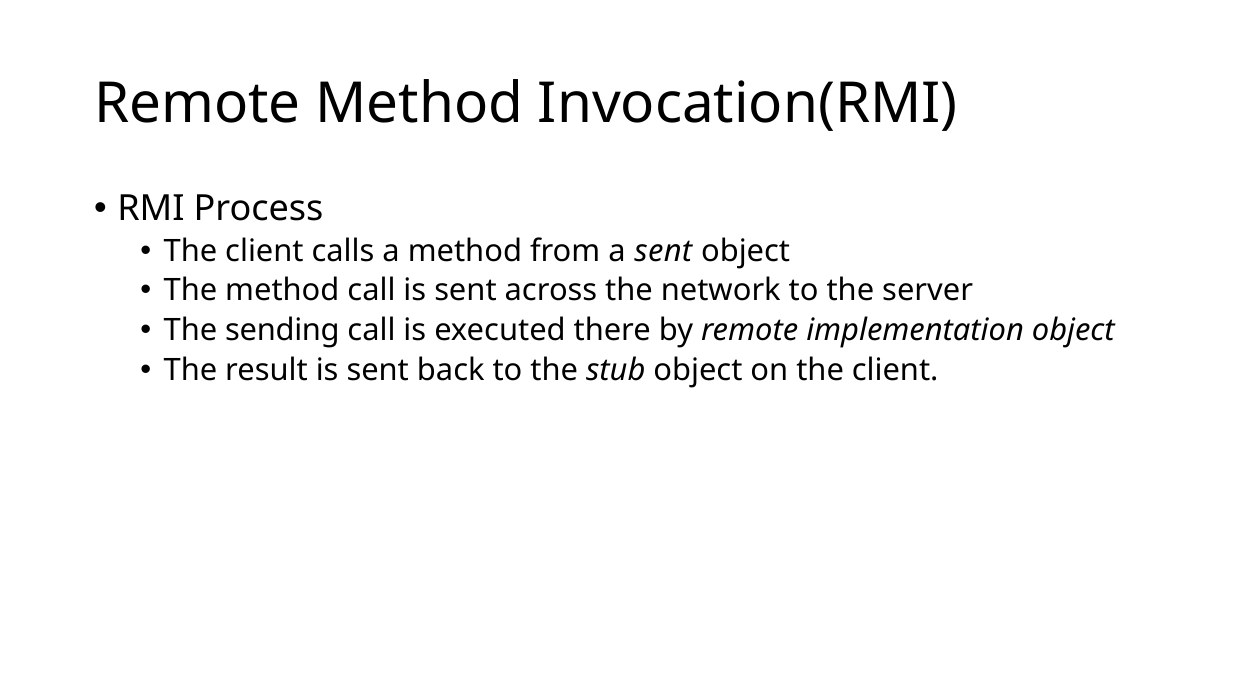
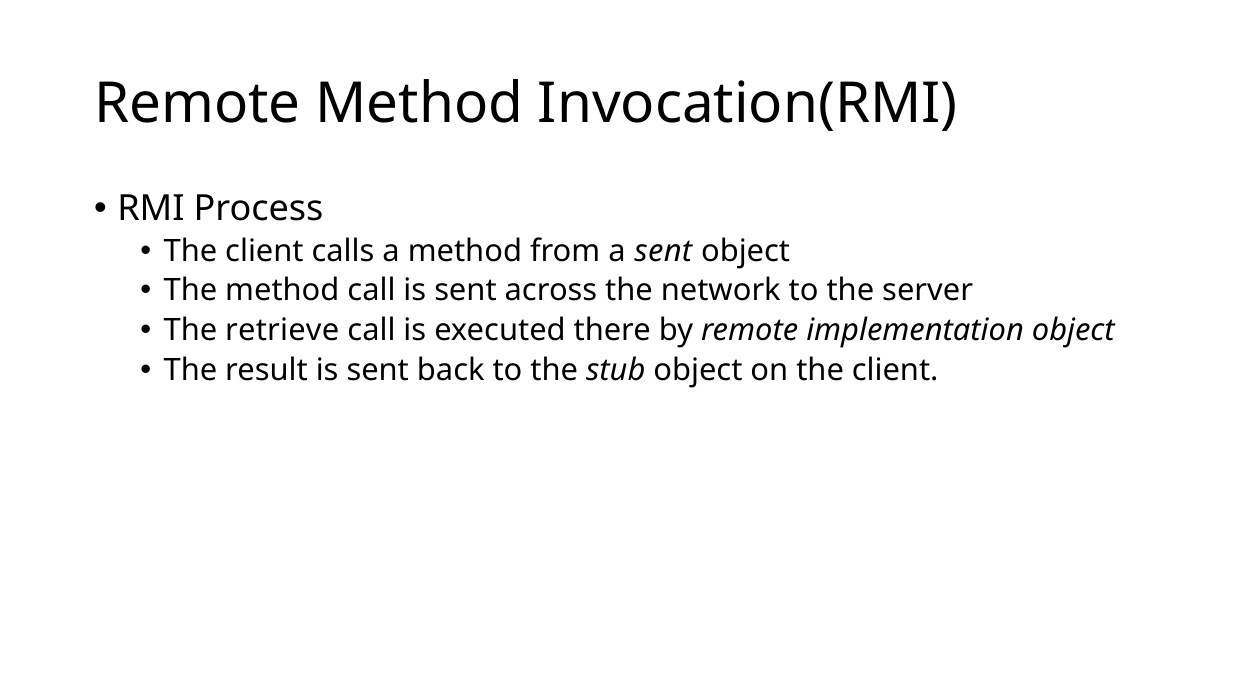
sending: sending -> retrieve
